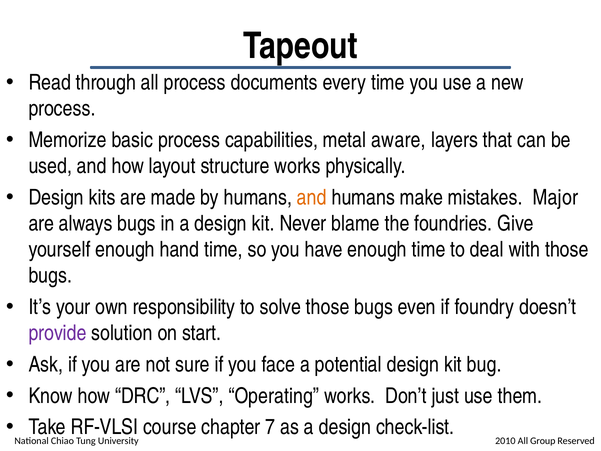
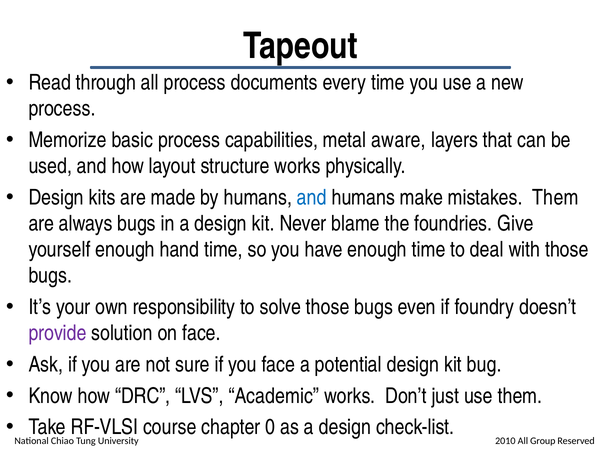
and at (312, 197) colour: orange -> blue
mistakes Major: Major -> Them
on start: start -> face
Operating: Operating -> Academic
7: 7 -> 0
